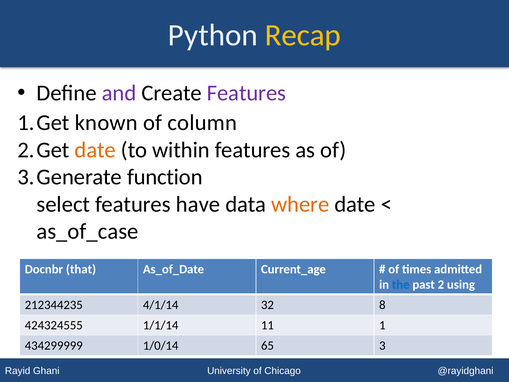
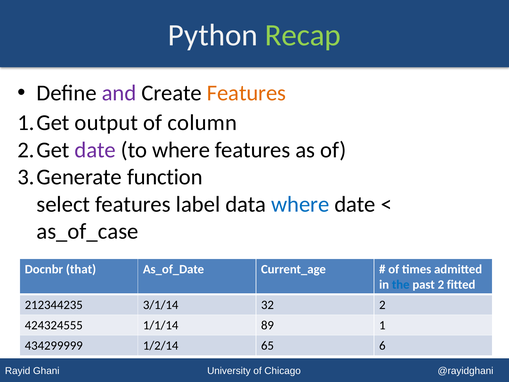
Recap colour: yellow -> light green
Features at (246, 93) colour: purple -> orange
known: known -> output
date at (95, 150) colour: orange -> purple
to within: within -> where
have: have -> label
where at (300, 204) colour: orange -> blue
using: using -> fitted
4/1/14: 4/1/14 -> 3/1/14
32 8: 8 -> 2
11: 11 -> 89
1/0/14: 1/0/14 -> 1/2/14
3: 3 -> 6
